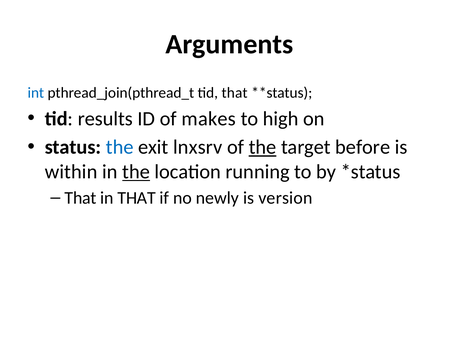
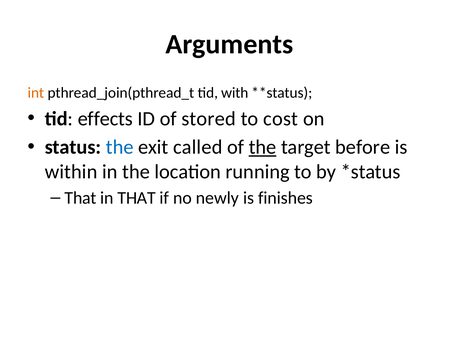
int colour: blue -> orange
tid that: that -> with
results: results -> effects
makes: makes -> stored
high: high -> cost
lnxsrv: lnxsrv -> called
the at (136, 172) underline: present -> none
version: version -> finishes
